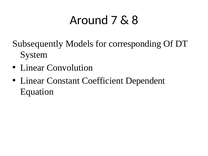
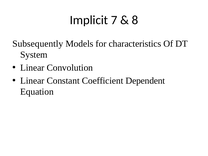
Around: Around -> Implicit
corresponding: corresponding -> characteristics
